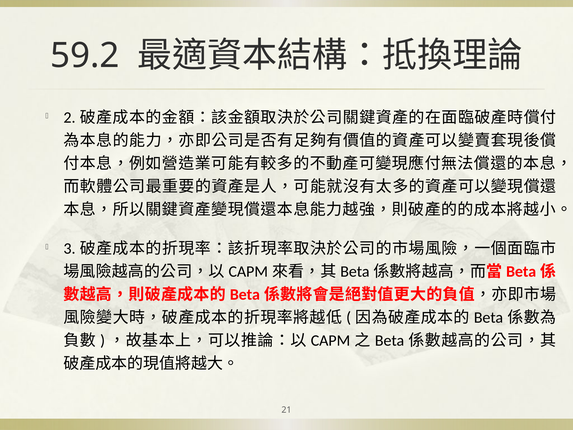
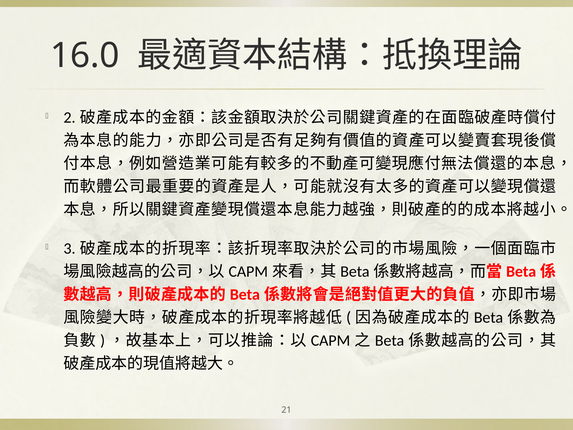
59.2: 59.2 -> 16.0
